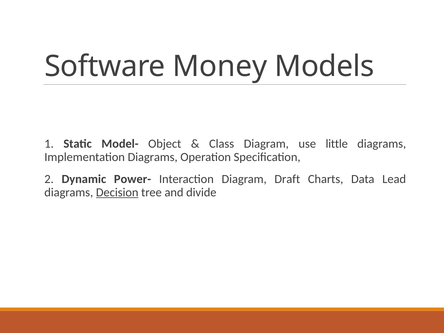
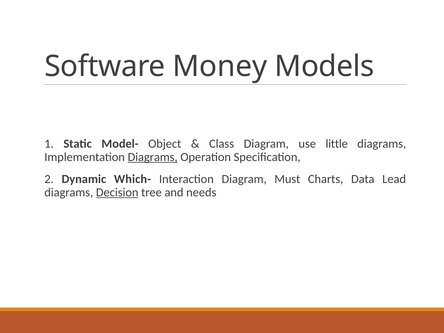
Diagrams at (153, 157) underline: none -> present
Power-: Power- -> Which-
Draft: Draft -> Must
divide: divide -> needs
